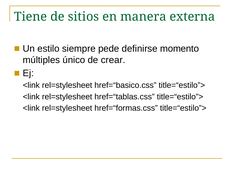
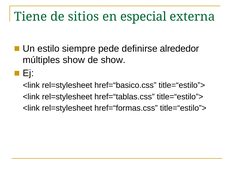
manera: manera -> especial
momento: momento -> alrededor
múltiples único: único -> show
de crear: crear -> show
